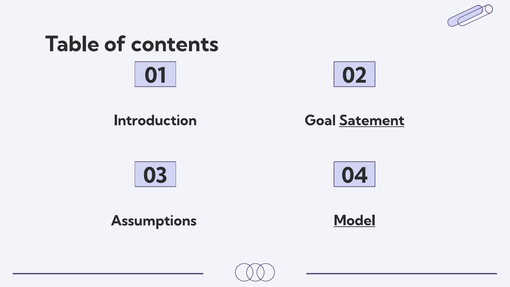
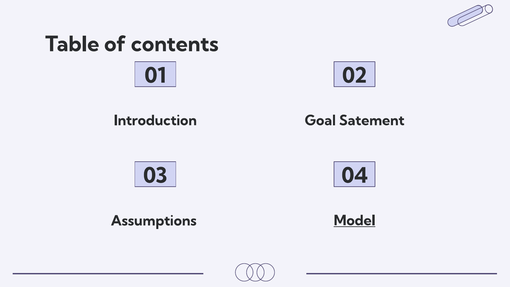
Satement underline: present -> none
